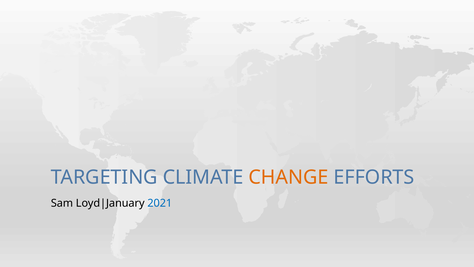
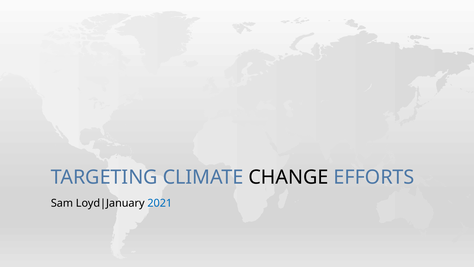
CHANGE colour: orange -> black
